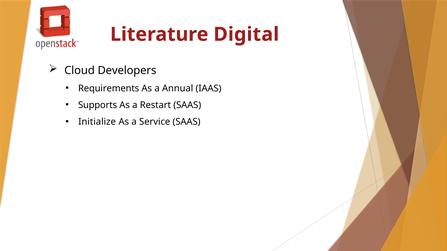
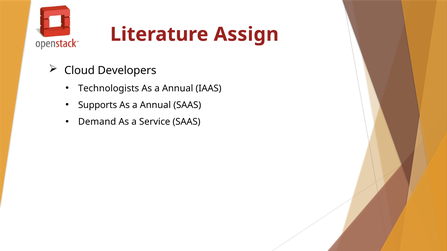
Digital: Digital -> Assign
Requirements: Requirements -> Technologists
Restart at (155, 105): Restart -> Annual
Initialize: Initialize -> Demand
